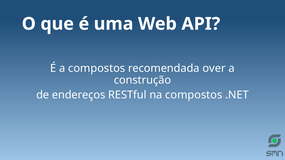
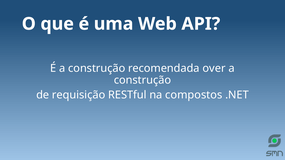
É a compostos: compostos -> construção
endereços: endereços -> requisição
